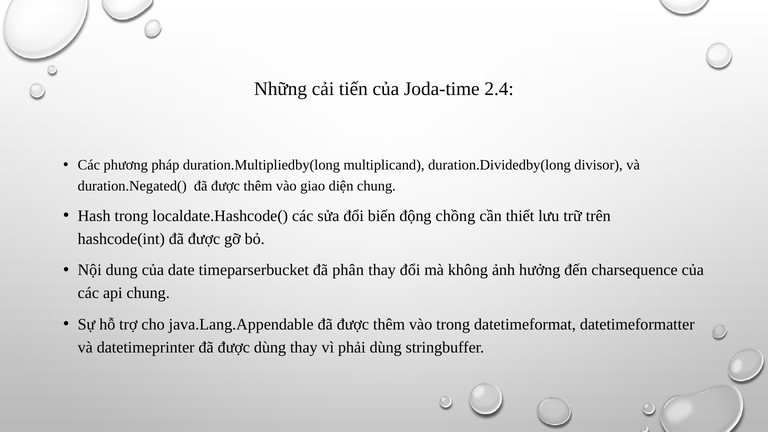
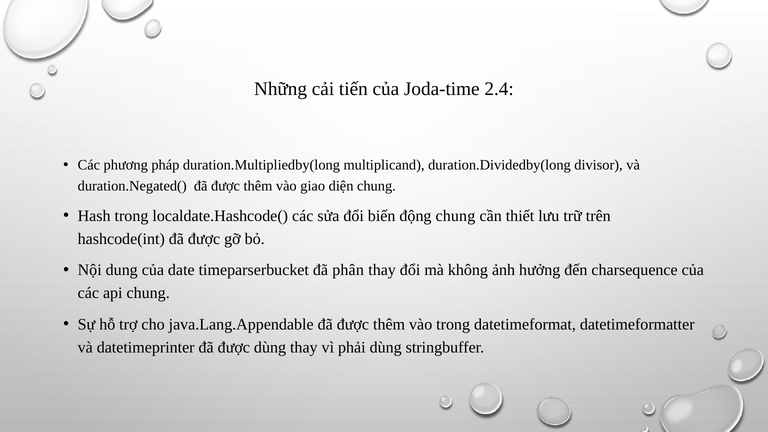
động chồng: chồng -> chung
